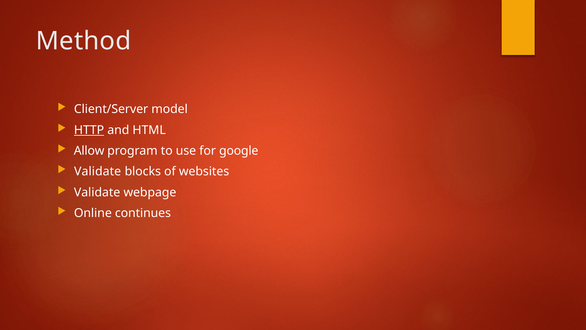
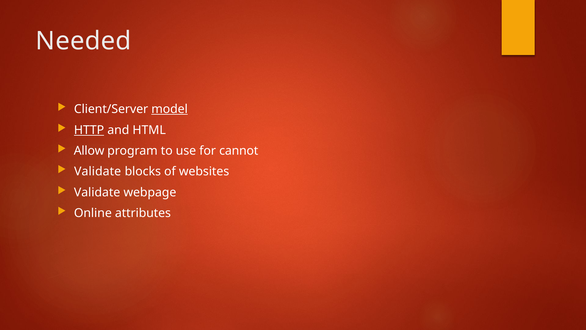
Method: Method -> Needed
model underline: none -> present
google: google -> cannot
continues: continues -> attributes
